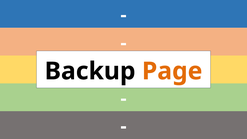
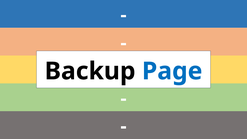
Page colour: orange -> blue
